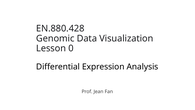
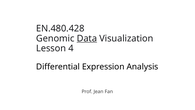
EN.880.428: EN.880.428 -> EN.480.428
Data underline: none -> present
0: 0 -> 4
